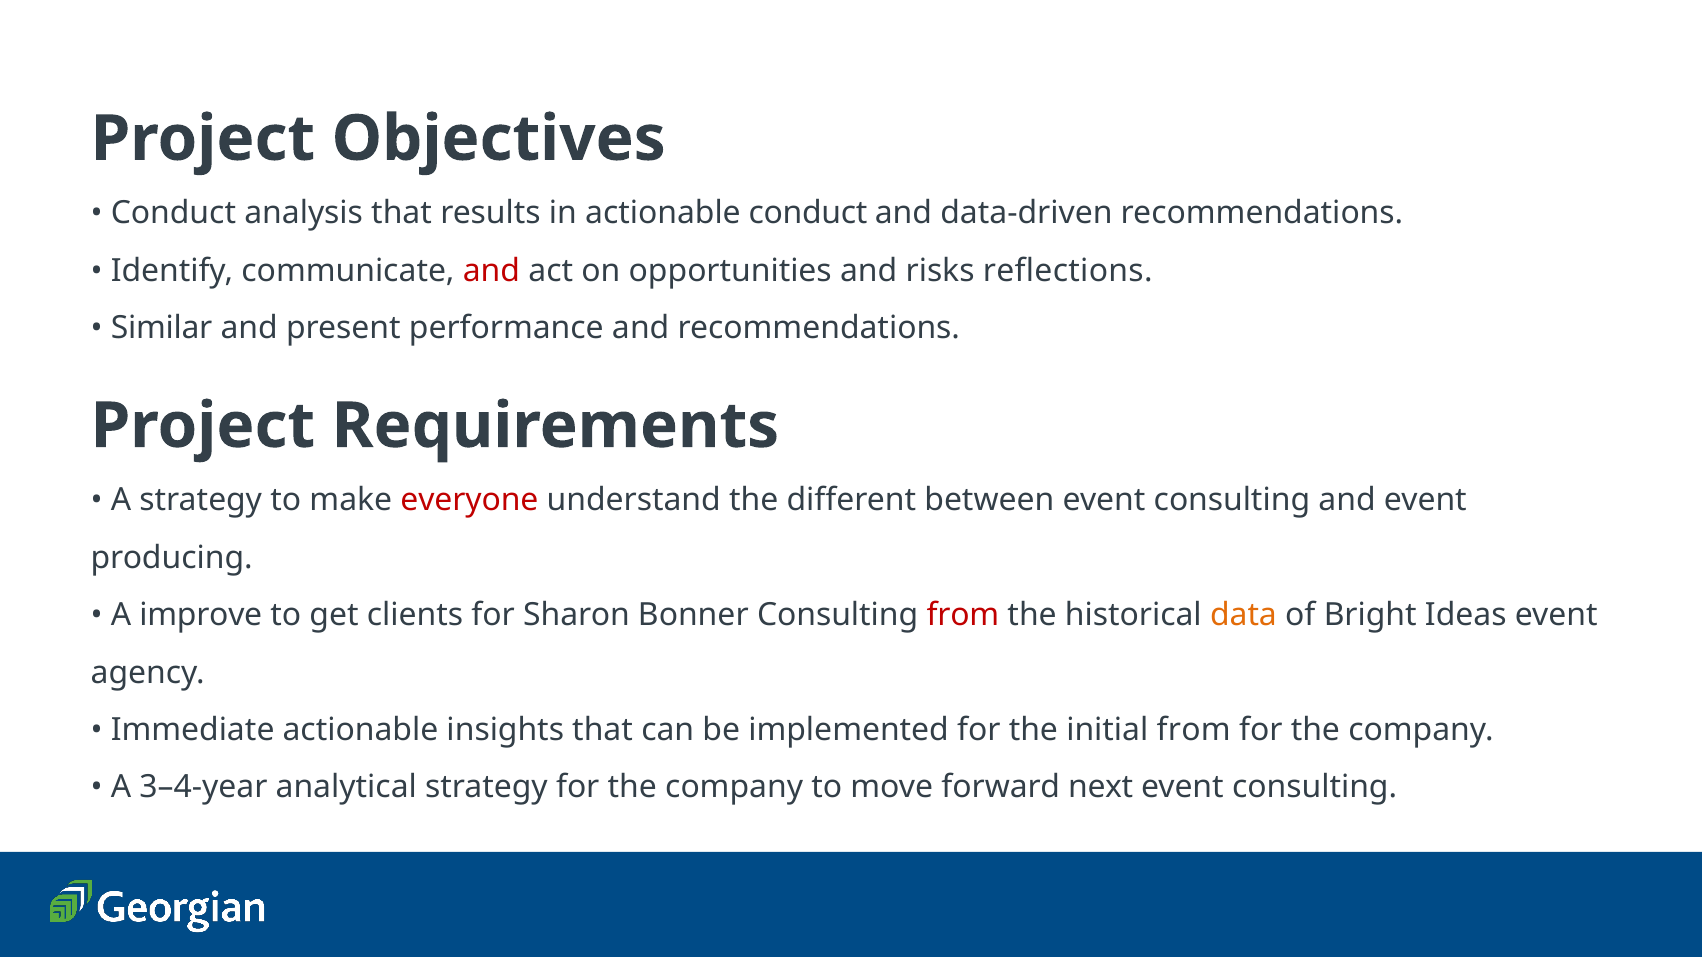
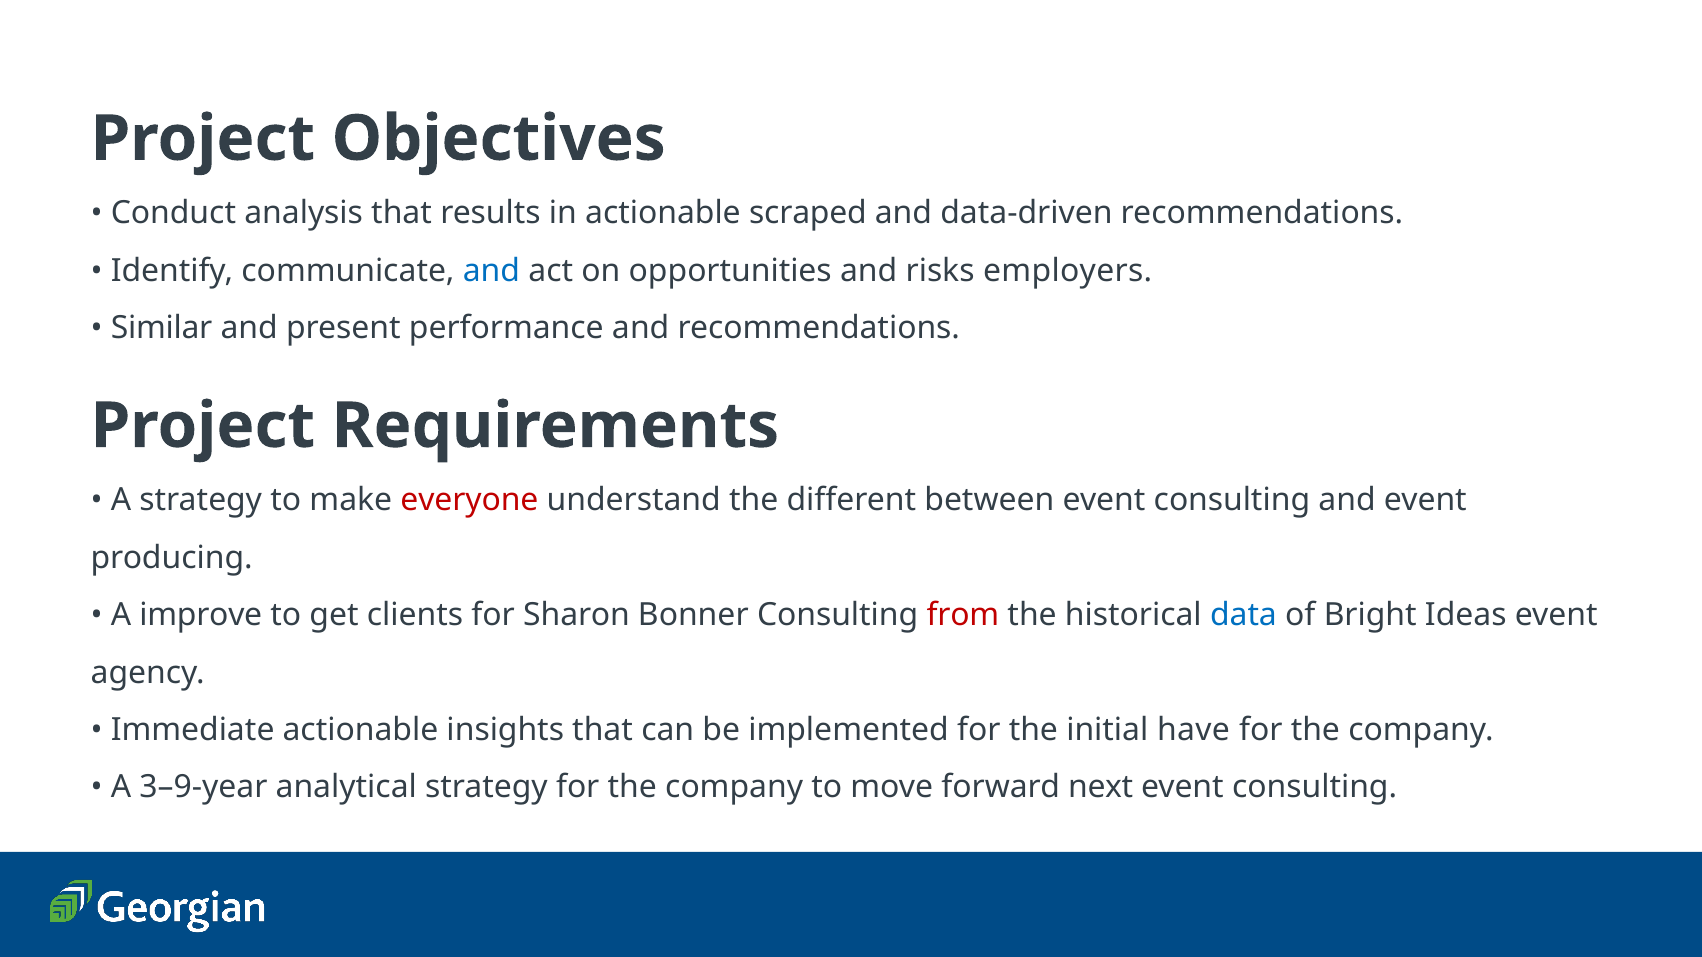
actionable conduct: conduct -> scraped
and at (491, 271) colour: red -> blue
reflections: reflections -> employers
data colour: orange -> blue
initial from: from -> have
3–4-year: 3–4-year -> 3–9-year
